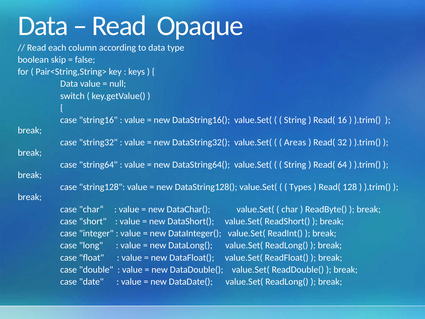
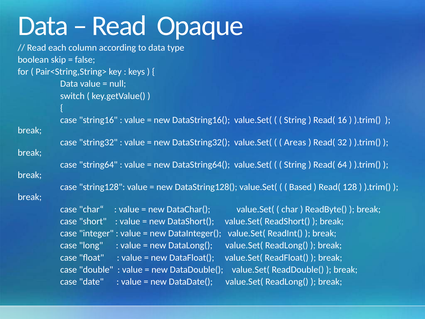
Types: Types -> Based
